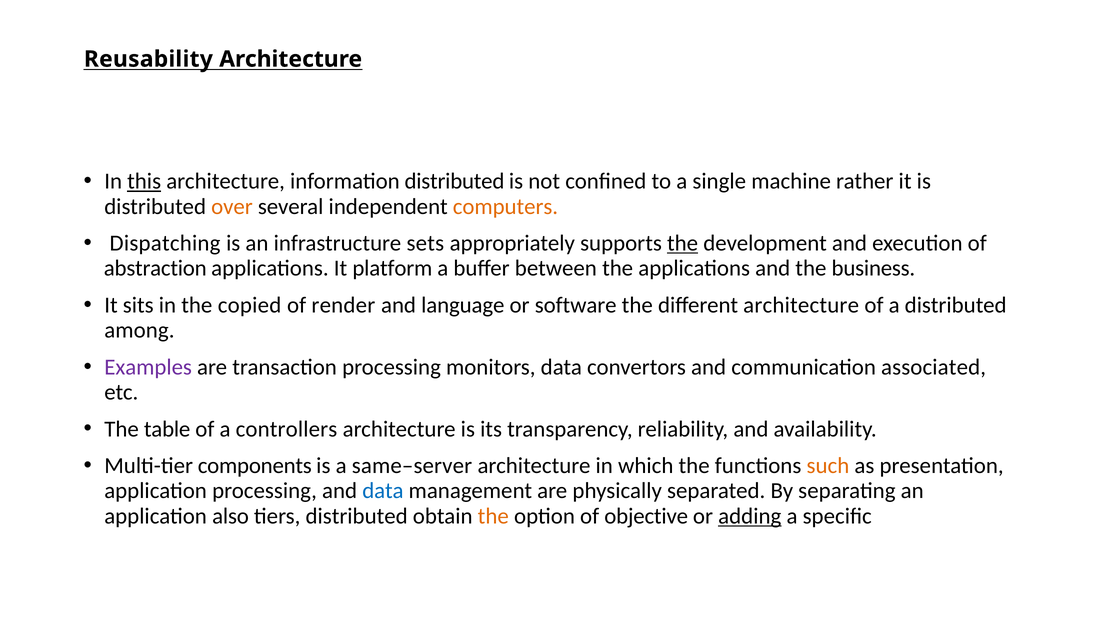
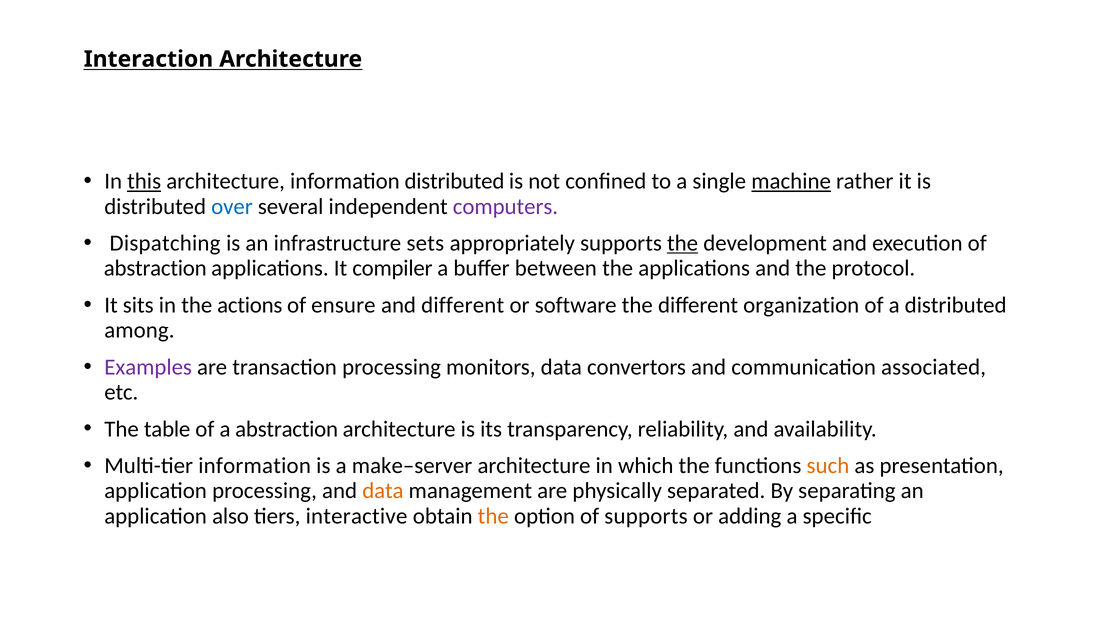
Reusability: Reusability -> Interaction
machine underline: none -> present
over colour: orange -> blue
computers colour: orange -> purple
platform: platform -> compiler
business: business -> protocol
copied: copied -> actions
render: render -> ensure
and language: language -> different
different architecture: architecture -> organization
a controllers: controllers -> abstraction
Multi-tier components: components -> information
same–server: same–server -> make–server
data at (383, 491) colour: blue -> orange
tiers distributed: distributed -> interactive
of objective: objective -> supports
adding underline: present -> none
